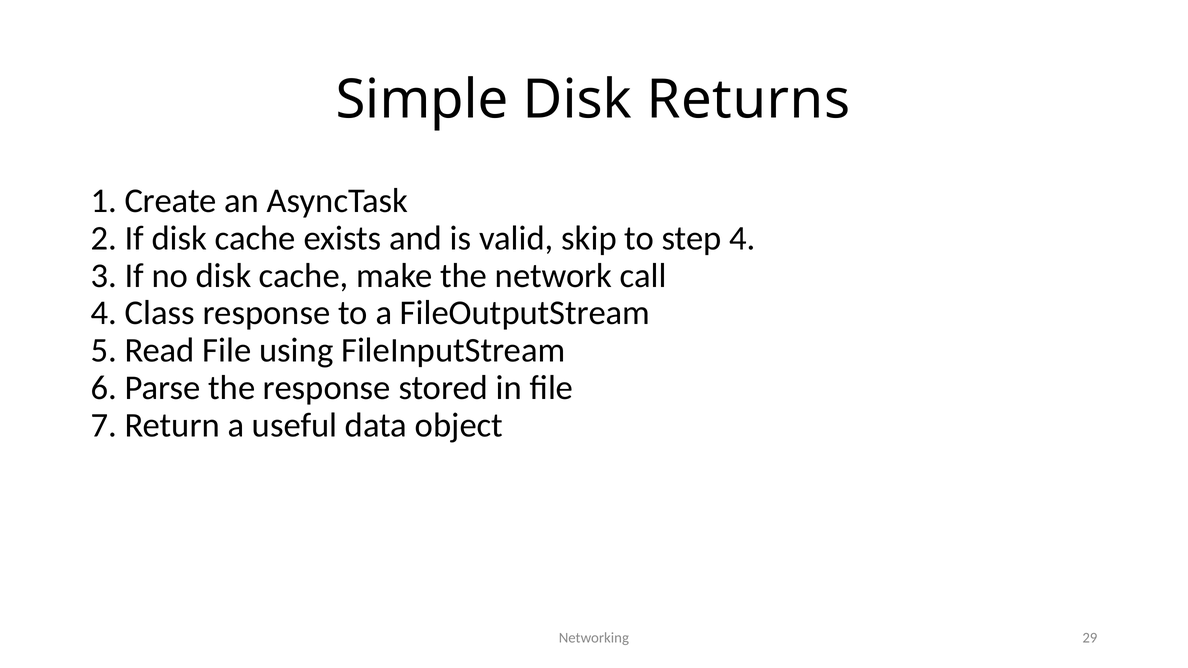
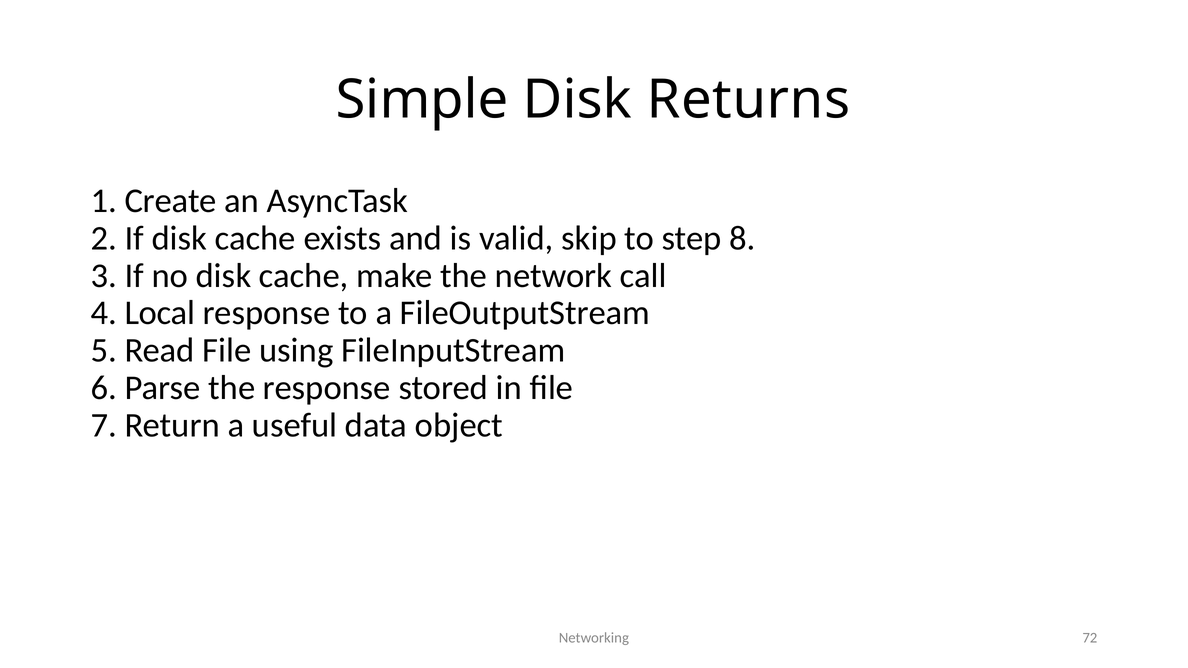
step 4: 4 -> 8
Class: Class -> Local
29: 29 -> 72
